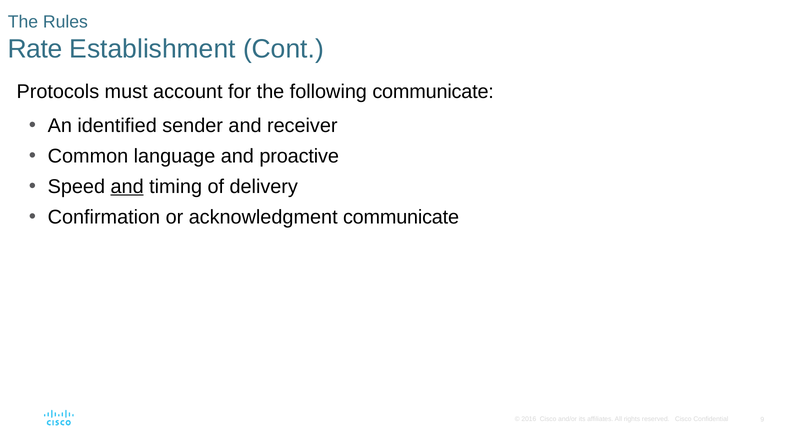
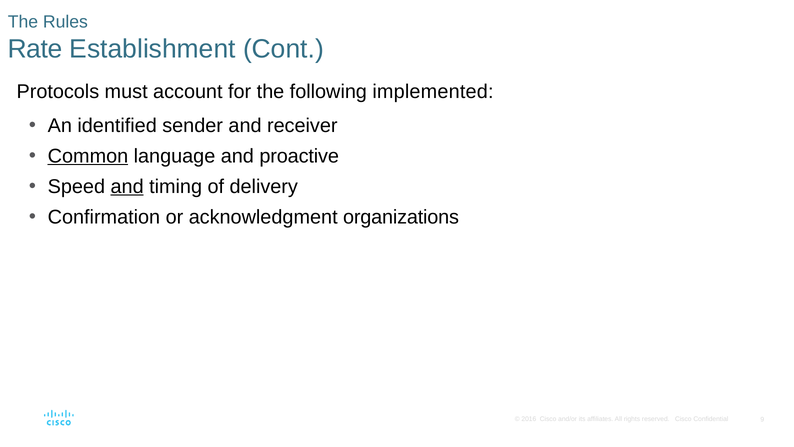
following communicate: communicate -> implemented
Common underline: none -> present
acknowledgment communicate: communicate -> organizations
